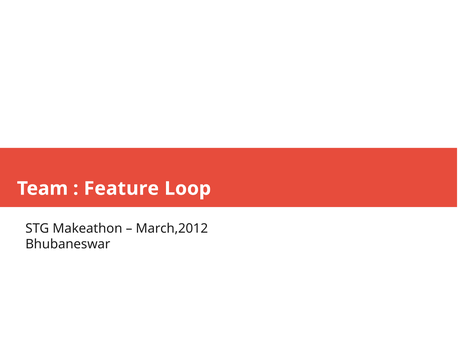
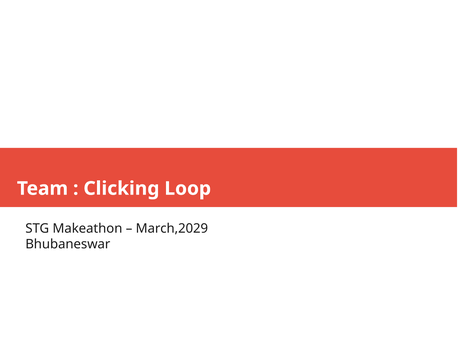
Feature: Feature -> Clicking
March,2012: March,2012 -> March,2029
